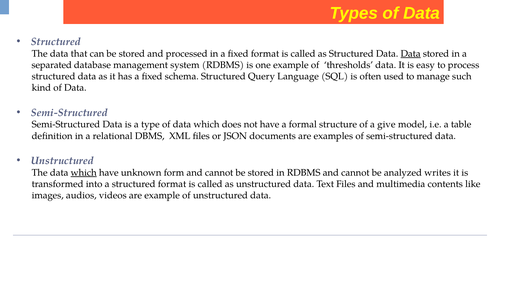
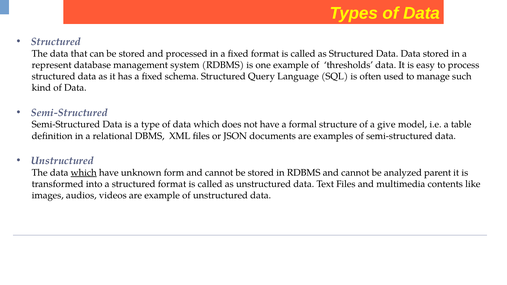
Data at (411, 54) underline: present -> none
separated: separated -> represent
writes: writes -> parent
